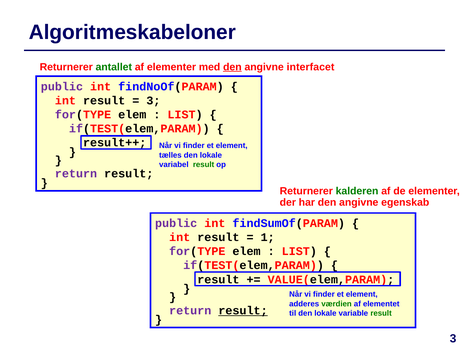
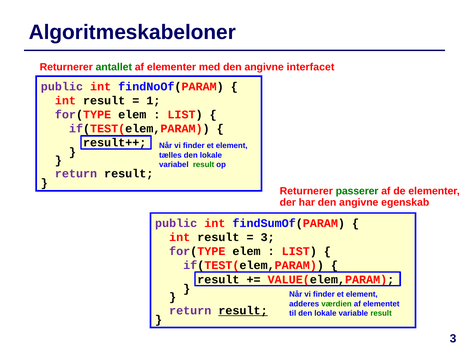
den at (232, 67) underline: present -> none
3 at (153, 100): 3 -> 1
kalderen: kalderen -> passerer
1 at (268, 237): 1 -> 3
